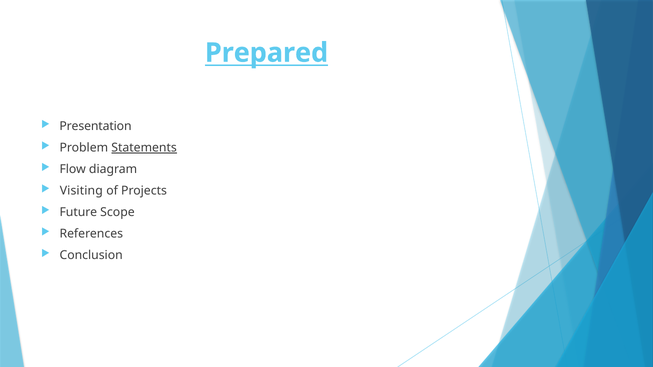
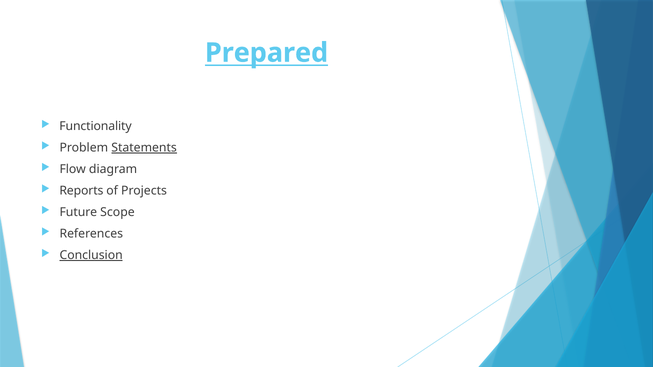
Presentation: Presentation -> Functionality
Visiting: Visiting -> Reports
Conclusion underline: none -> present
